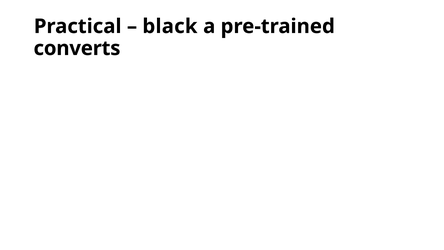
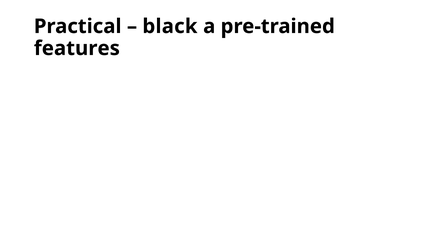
converts: converts -> features
